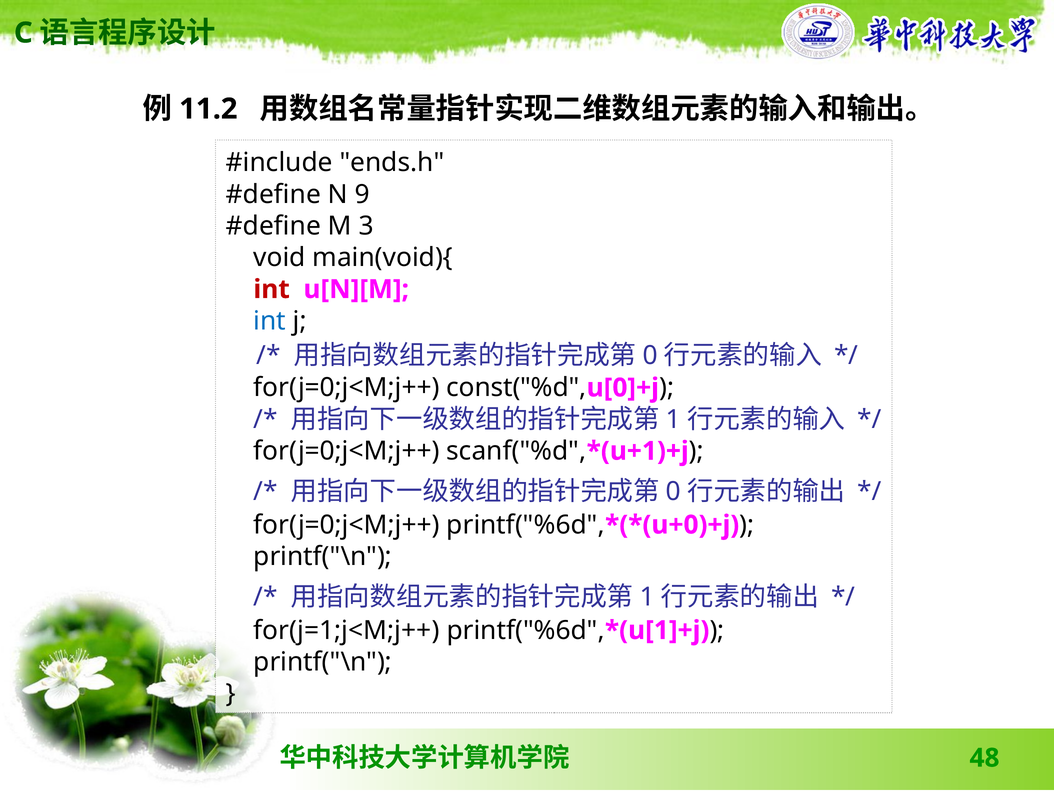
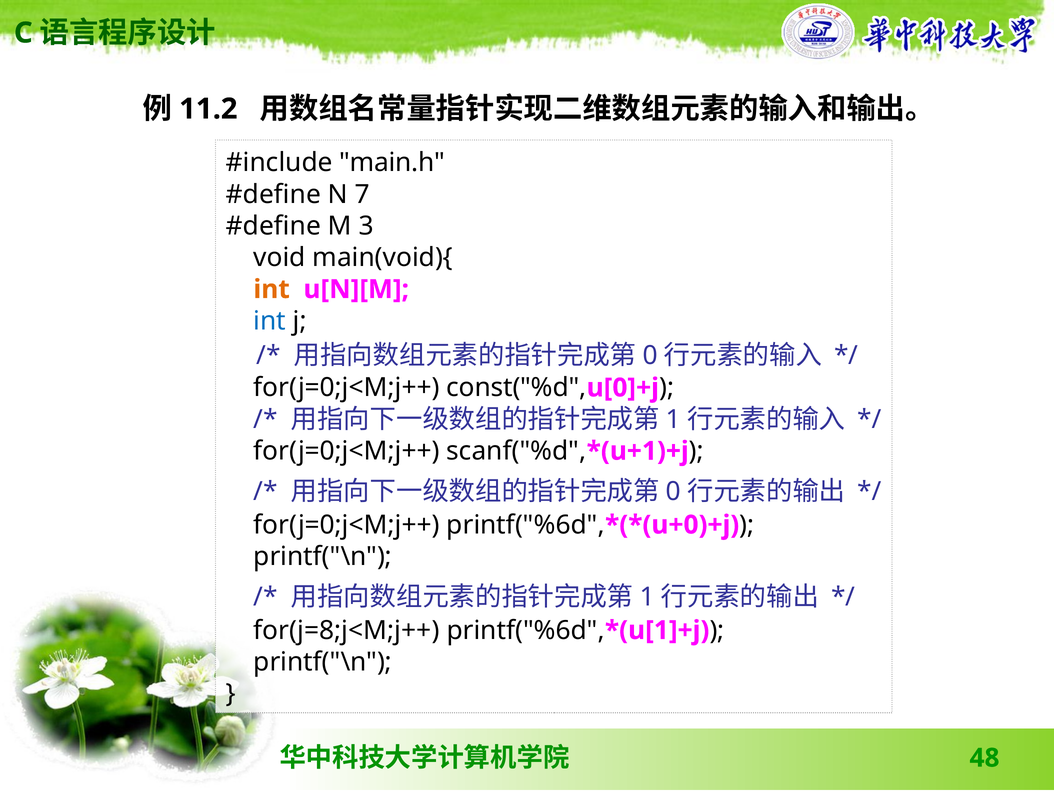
ends.h: ends.h -> main.h
9: 9 -> 7
int at (272, 289) colour: red -> orange
for(j=1;j<M;j++: for(j=1;j<M;j++ -> for(j=8;j<M;j++
